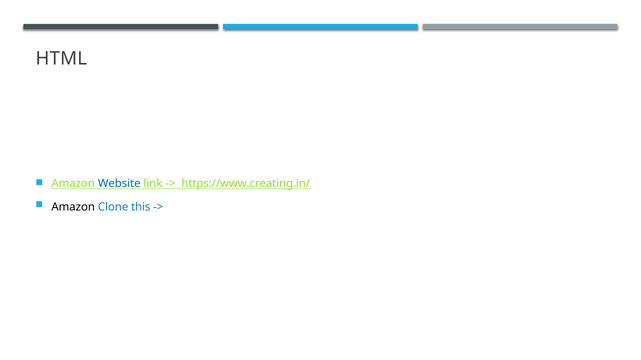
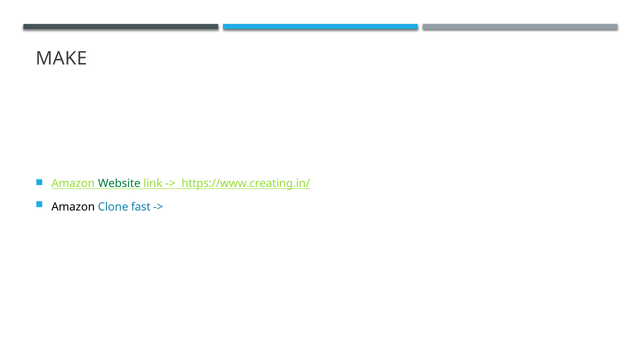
HTML: HTML -> MAKE
Website colour: blue -> green
this: this -> fast
